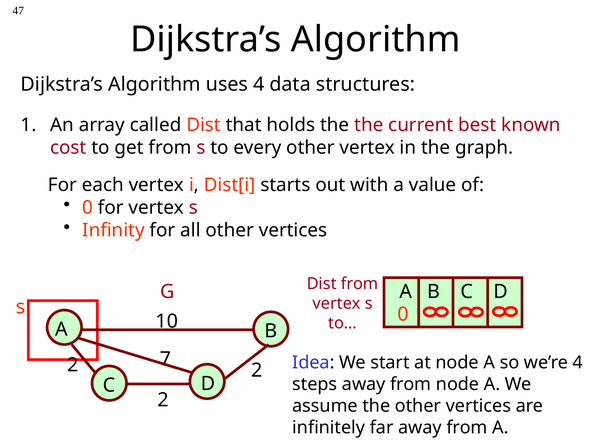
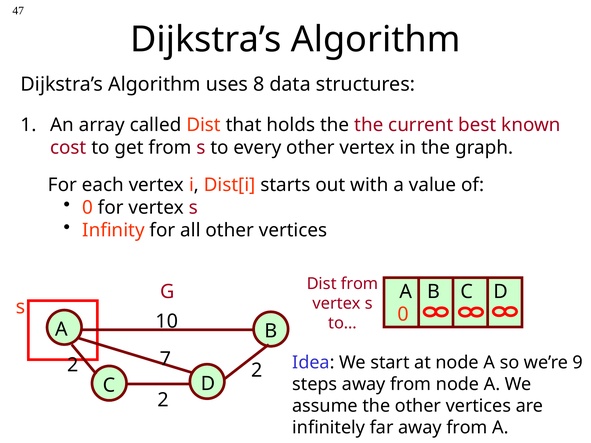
uses 4: 4 -> 8
we’re 4: 4 -> 9
